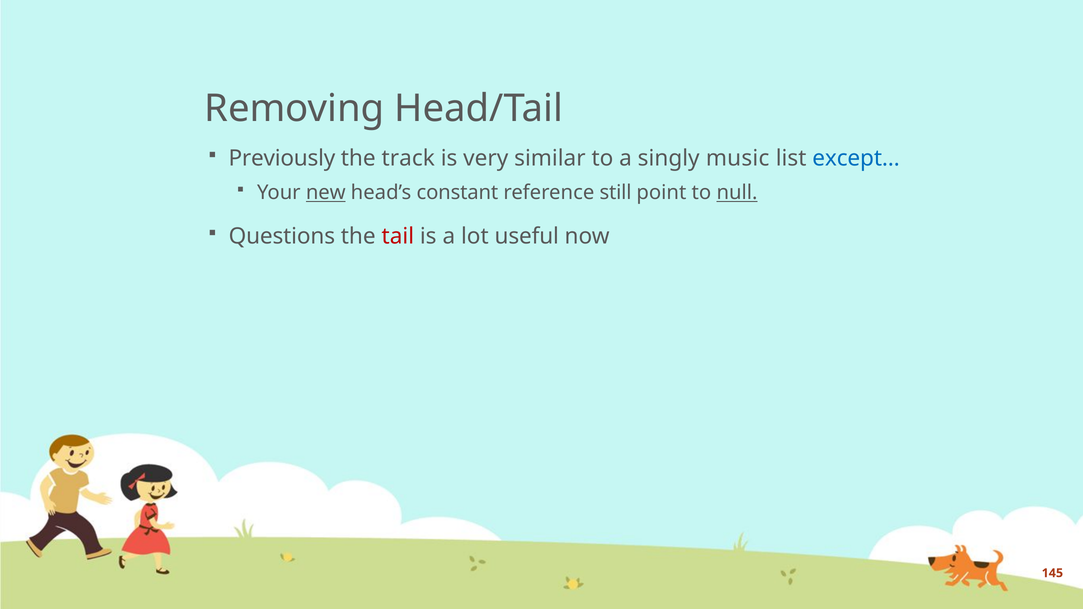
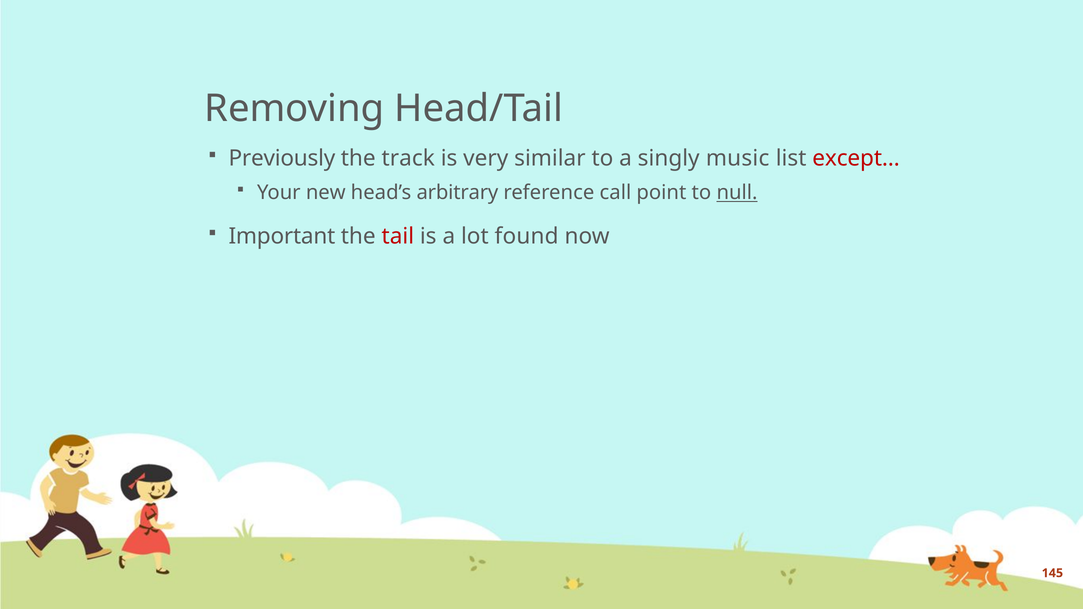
except… colour: blue -> red
new underline: present -> none
constant: constant -> arbitrary
still: still -> call
Questions: Questions -> Important
useful: useful -> found
